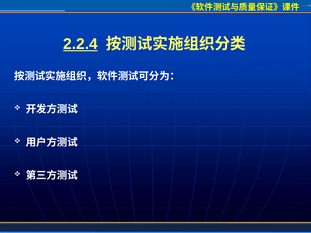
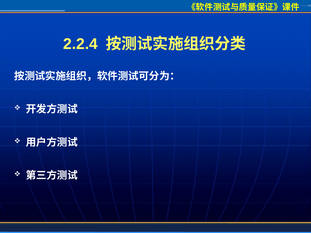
2.2.4 underline: present -> none
